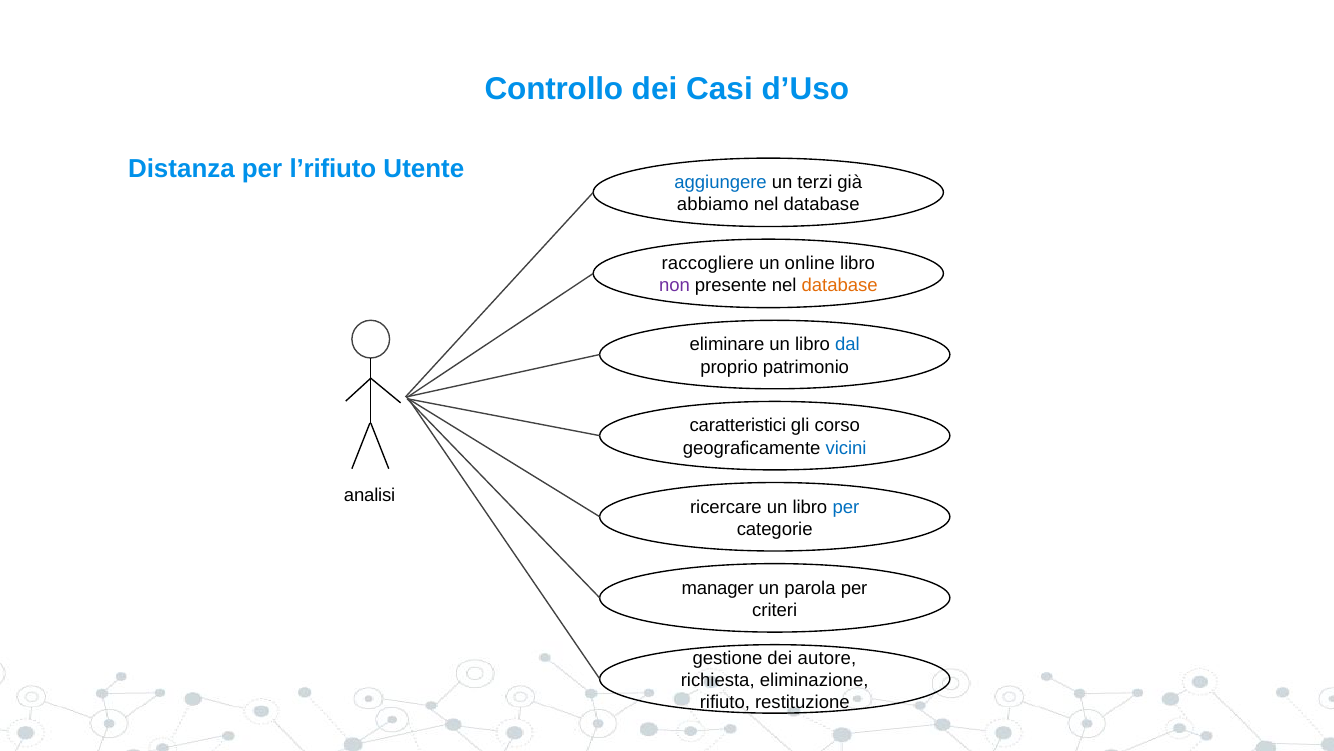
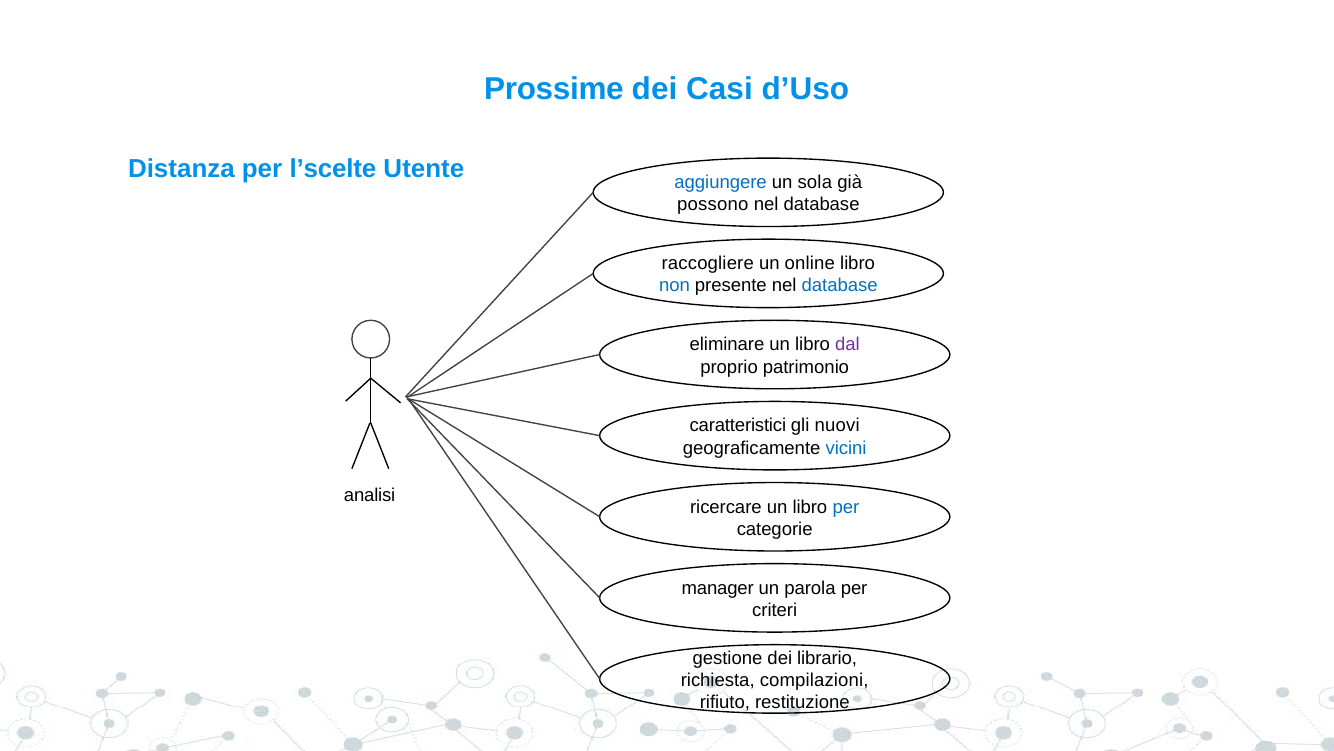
Controllo: Controllo -> Prossime
l’rifiuto: l’rifiuto -> l’scelte
terzi: terzi -> sola
abbiamo: abbiamo -> possono
non colour: purple -> blue
database at (840, 286) colour: orange -> blue
dal colour: blue -> purple
corso: corso -> nuovi
autore: autore -> librario
eliminazione: eliminazione -> compilazioni
